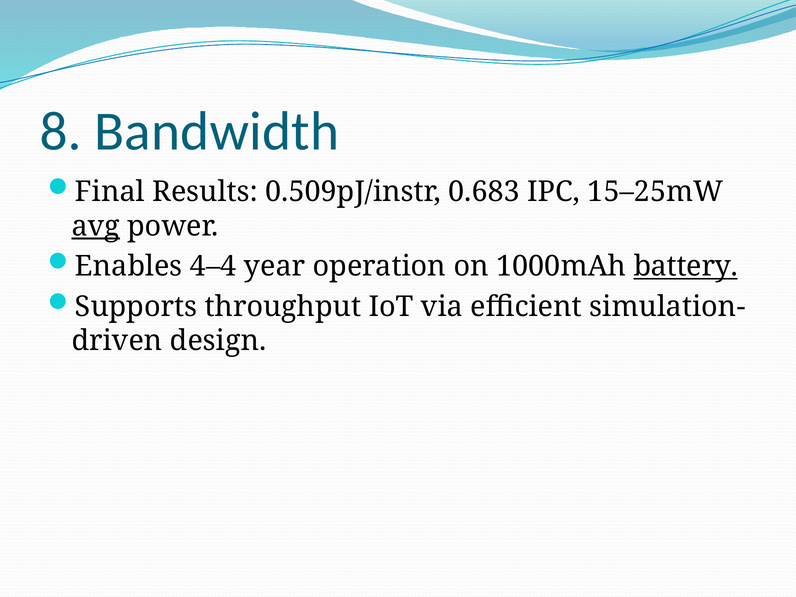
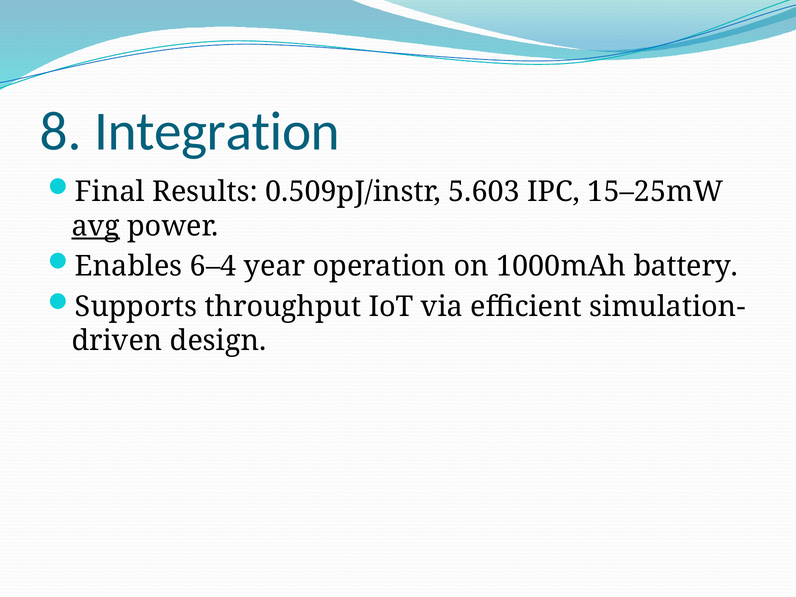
Bandwidth: Bandwidth -> Integration
0.683: 0.683 -> 5.603
4–4: 4–4 -> 6–4
battery underline: present -> none
